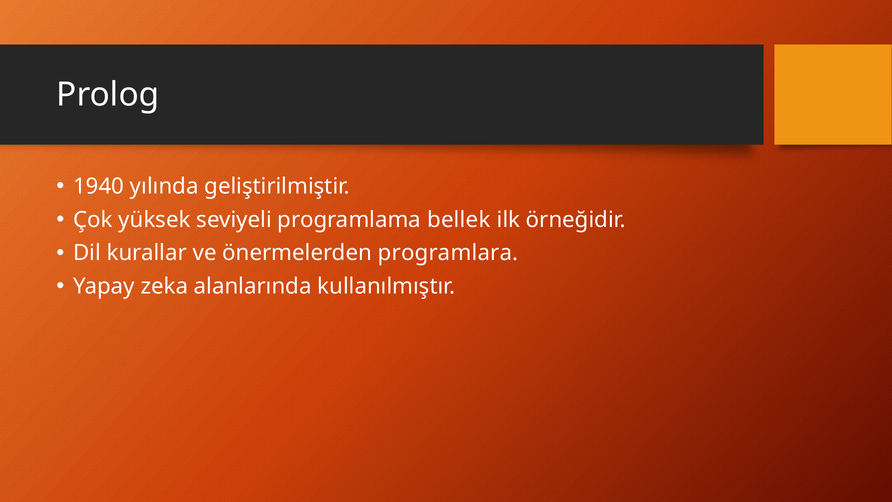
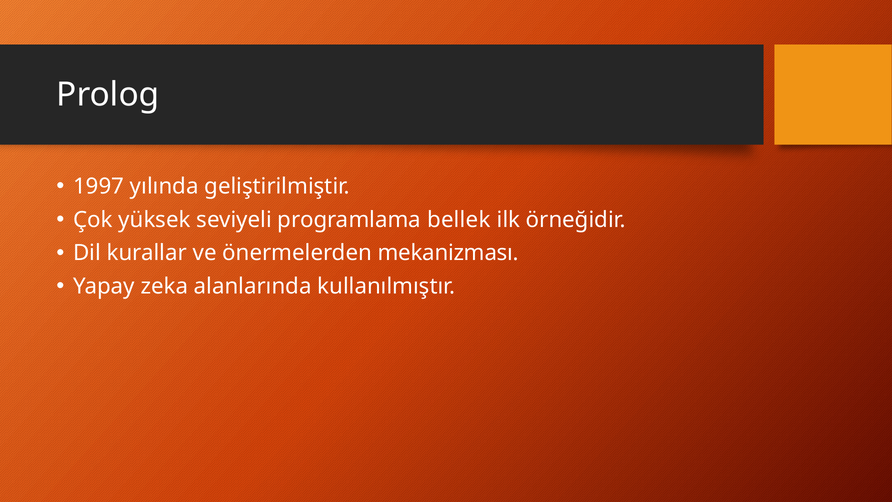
1940: 1940 -> 1997
programlara: programlara -> mekanizması
